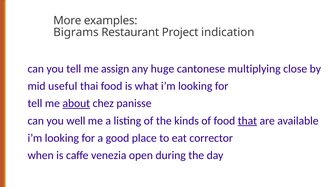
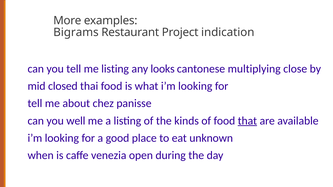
me assign: assign -> listing
huge: huge -> looks
useful: useful -> closed
about underline: present -> none
corrector: corrector -> unknown
